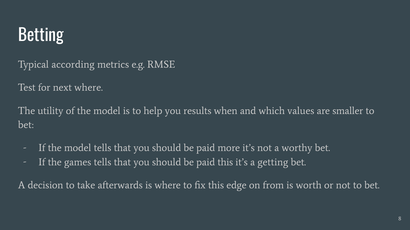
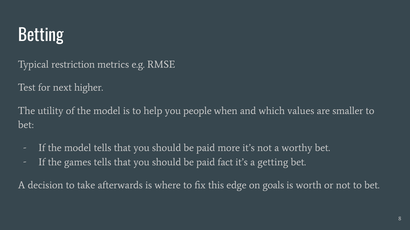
according: according -> restriction
next where: where -> higher
results: results -> people
paid this: this -> fact
from: from -> goals
